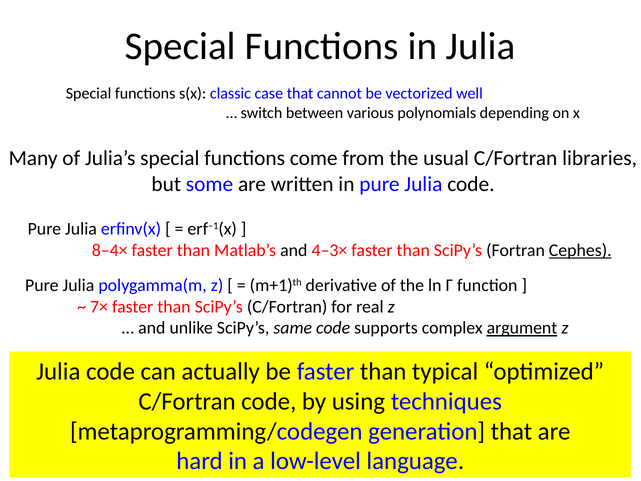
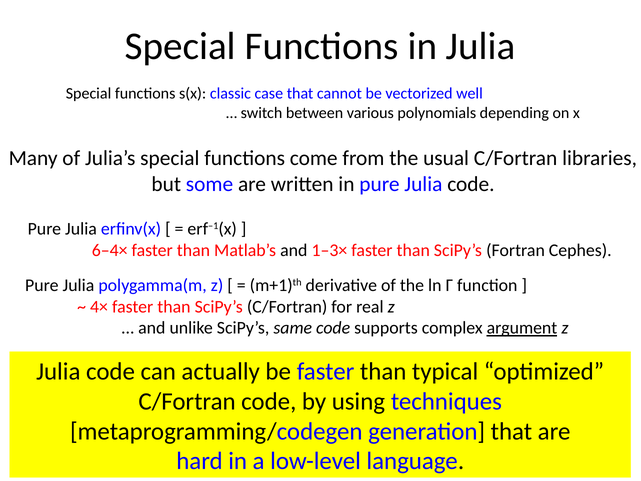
8–4×: 8–4× -> 6–4×
4–3×: 4–3× -> 1–3×
Cephes underline: present -> none
7×: 7× -> 4×
